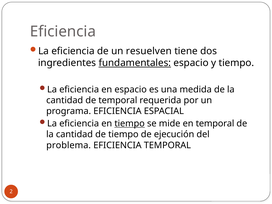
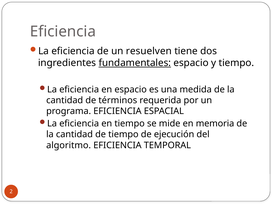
de temporal: temporal -> términos
tiempo at (130, 123) underline: present -> none
en temporal: temporal -> memoria
problema: problema -> algoritmo
